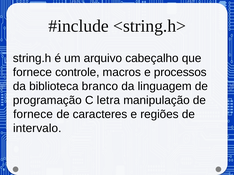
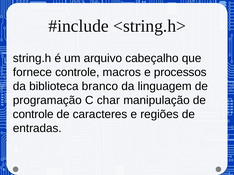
letra: letra -> char
fornece at (33, 114): fornece -> controle
intervalo: intervalo -> entradas
